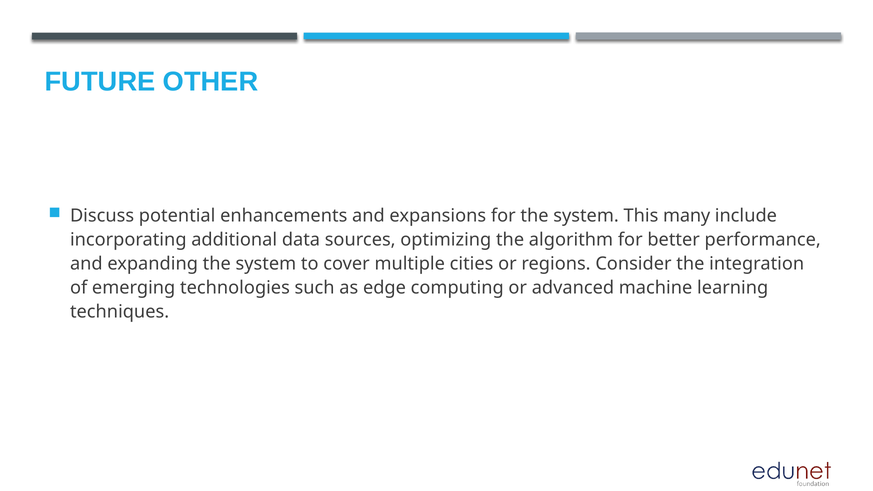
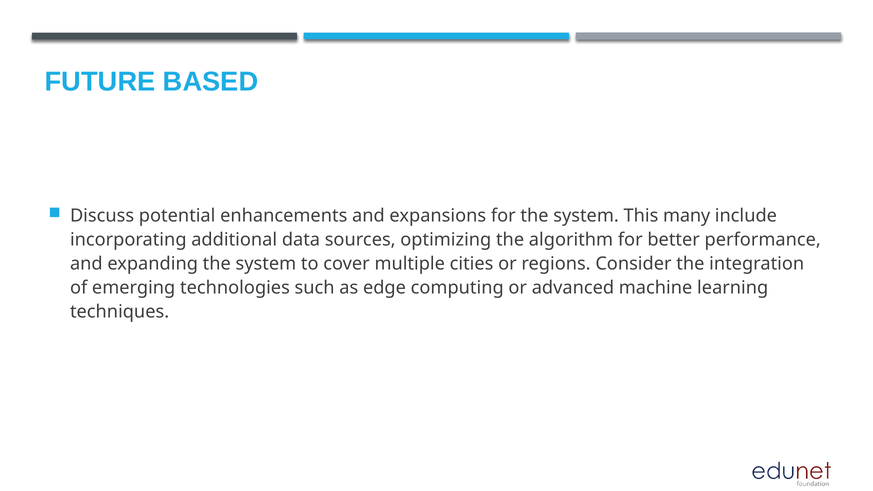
OTHER: OTHER -> BASED
